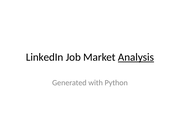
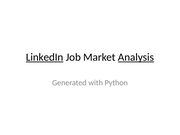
LinkedIn underline: none -> present
